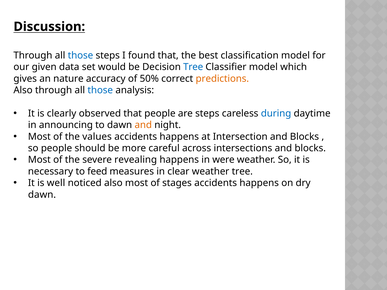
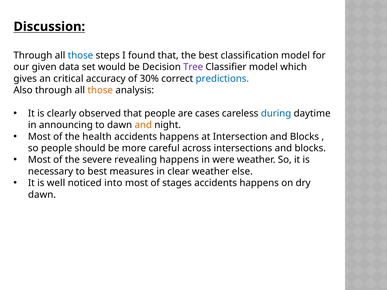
Tree at (193, 67) colour: blue -> purple
nature: nature -> critical
50%: 50% -> 30%
predictions colour: orange -> blue
those at (100, 90) colour: blue -> orange
are steps: steps -> cases
values: values -> health
to feed: feed -> best
weather tree: tree -> else
noticed also: also -> into
